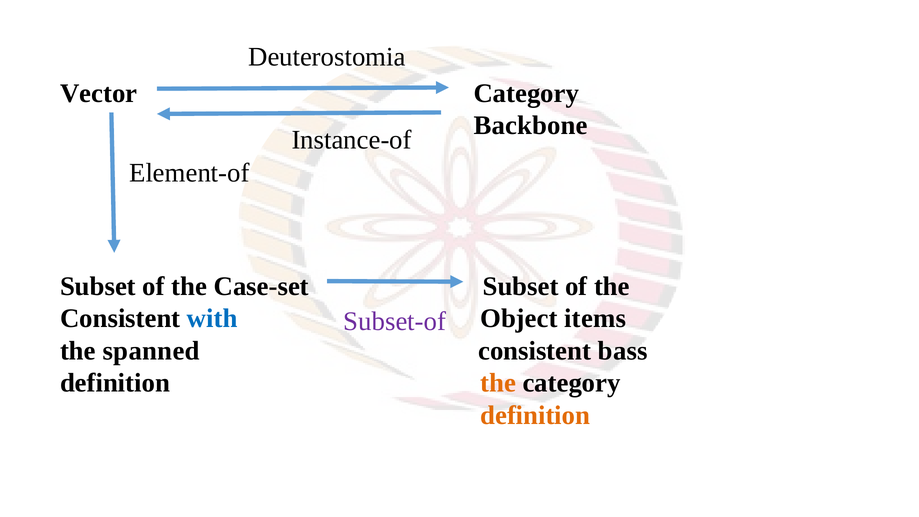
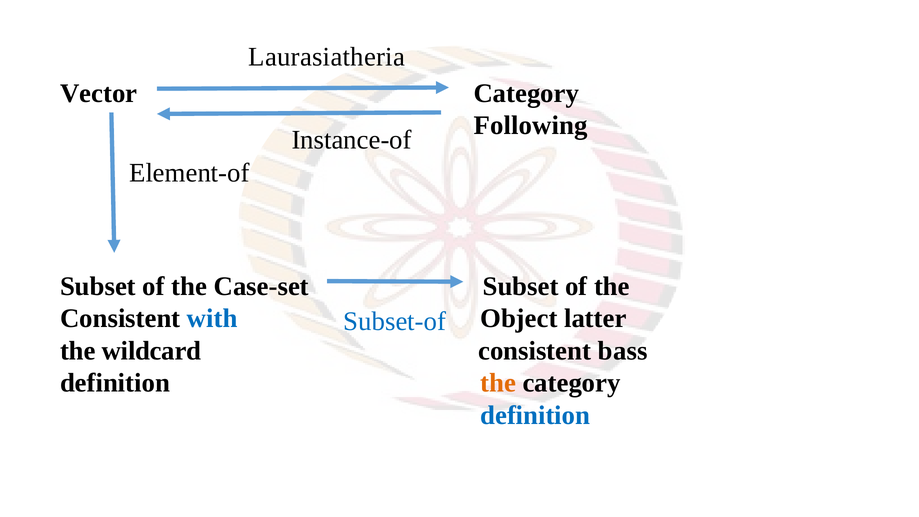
Deuterostomia: Deuterostomia -> Laurasiatheria
Backbone: Backbone -> Following
items: items -> latter
Subset-of colour: purple -> blue
spanned: spanned -> wildcard
definition at (535, 415) colour: orange -> blue
